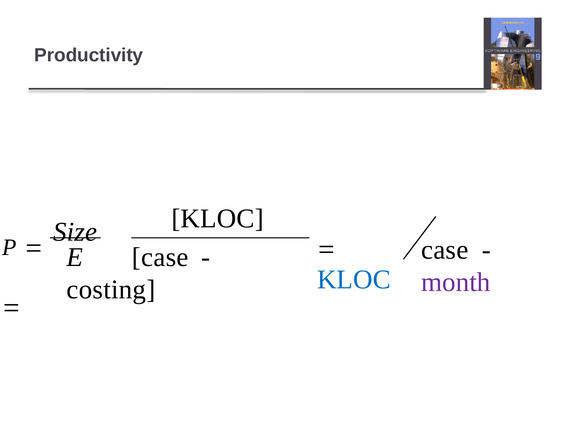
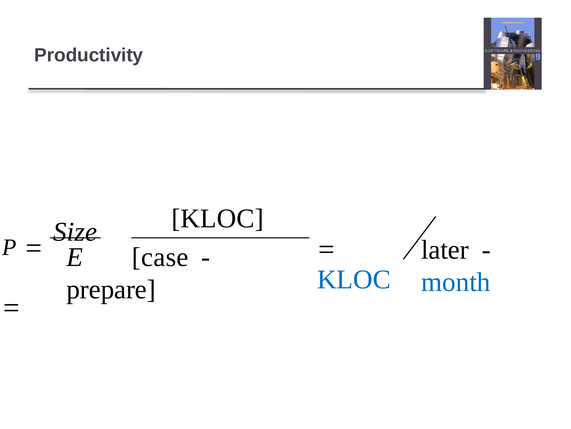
case at (445, 249): case -> later
month colour: purple -> blue
costing: costing -> prepare
